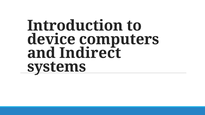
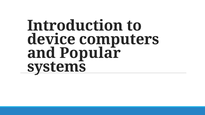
Indirect: Indirect -> Popular
